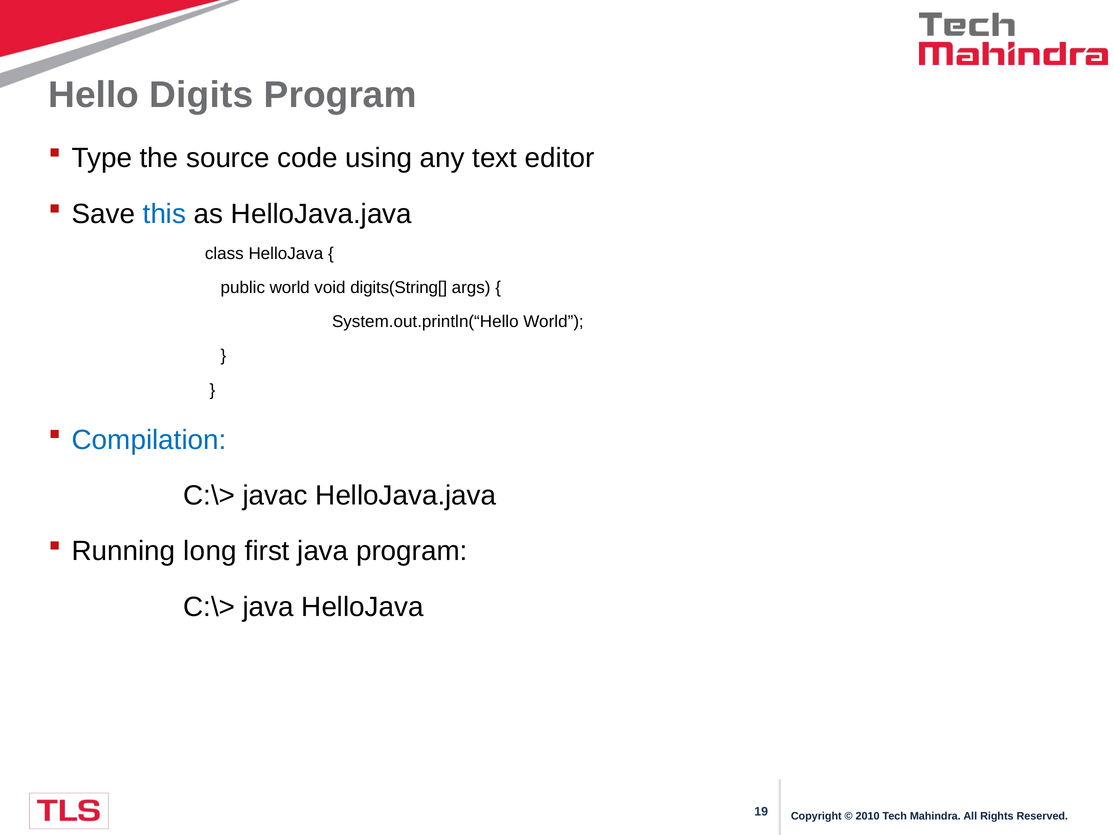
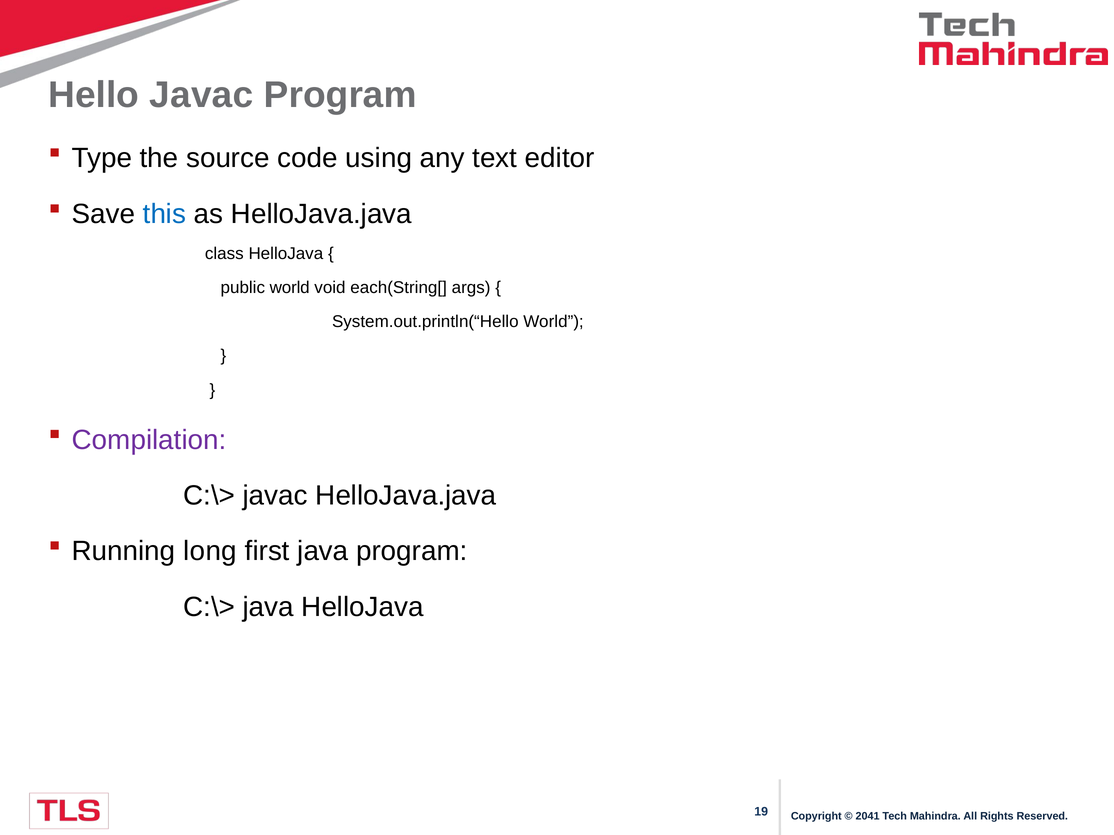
Hello Digits: Digits -> Javac
digits(String[: digits(String[ -> each(String[
Compilation colour: blue -> purple
2010: 2010 -> 2041
